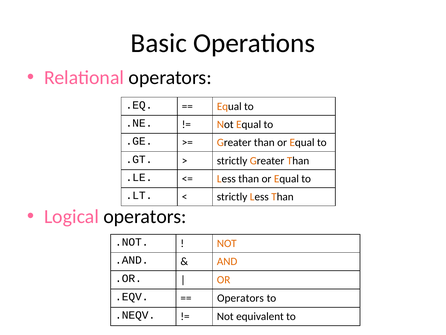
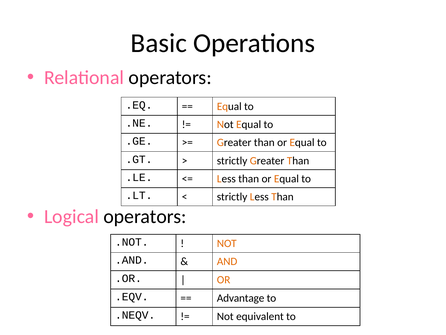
Operators at (240, 298): Operators -> Advantage
